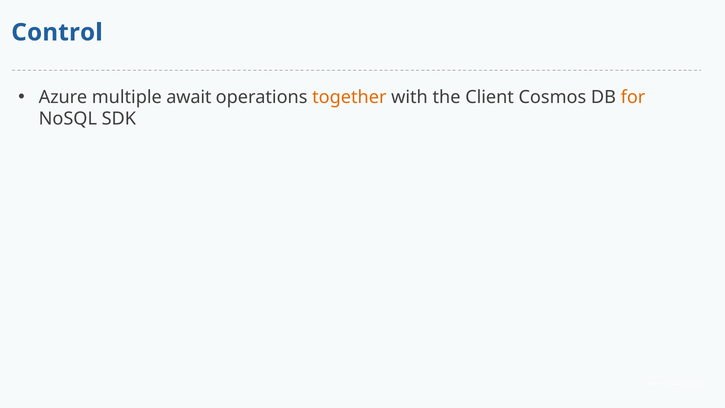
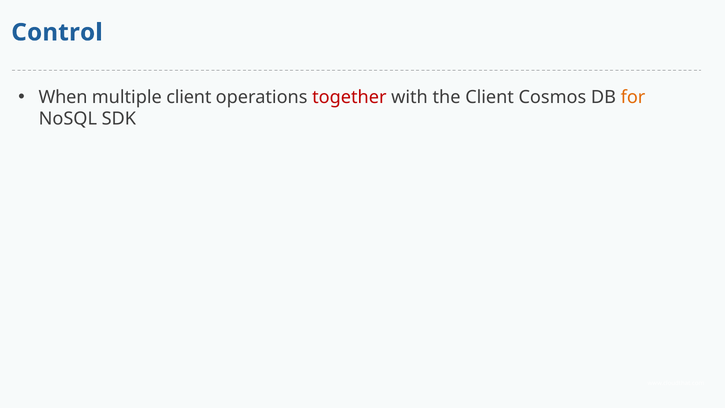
Azure: Azure -> When
multiple await: await -> client
together colour: orange -> red
